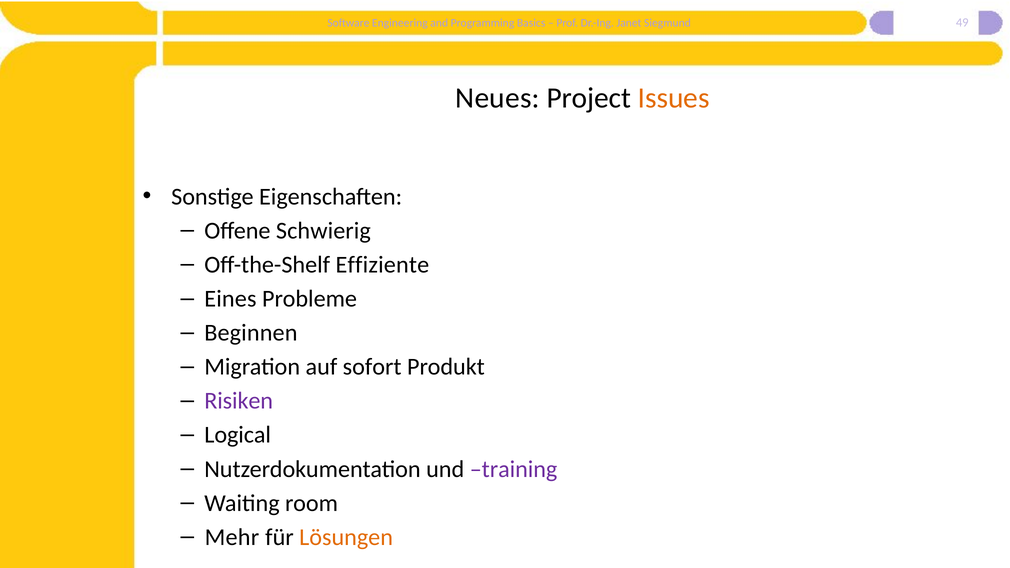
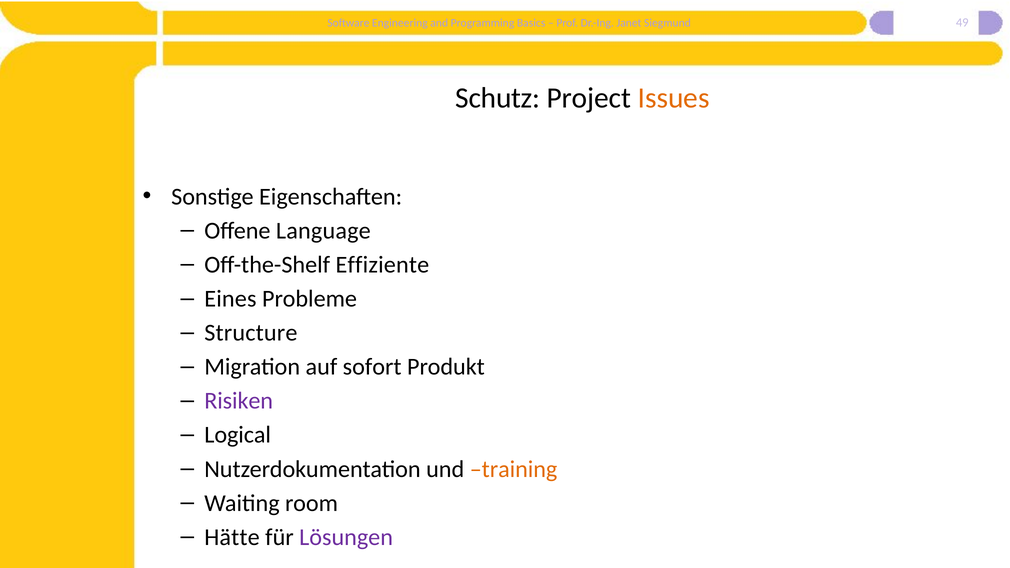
Neues: Neues -> Schutz
Schwierig: Schwierig -> Language
Beginnen: Beginnen -> Structure
training colour: purple -> orange
Mehr: Mehr -> Hätte
Lösungen colour: orange -> purple
